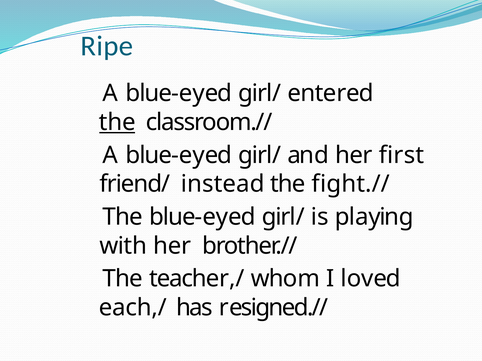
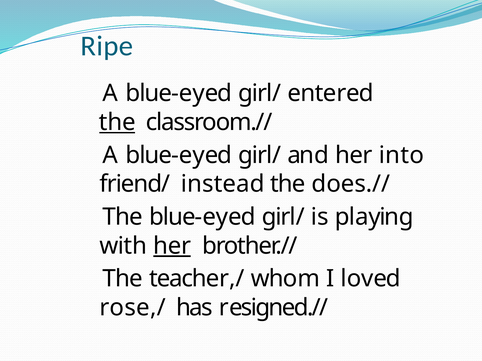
first: first -> into
fight.//: fight.// -> does.//
her at (172, 246) underline: none -> present
each,/: each,/ -> rose,/
